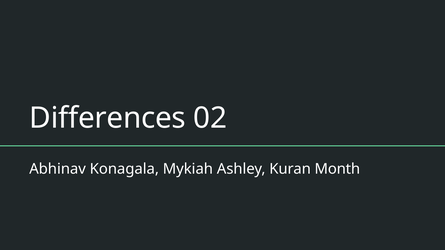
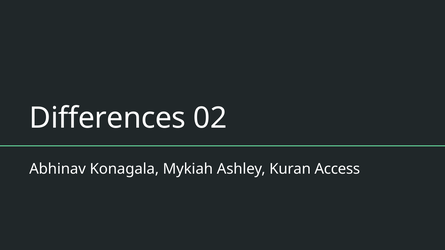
Month: Month -> Access
